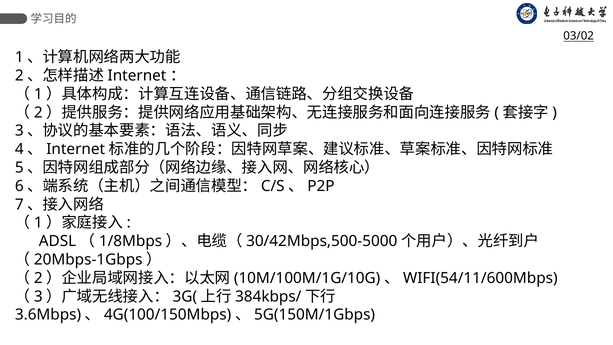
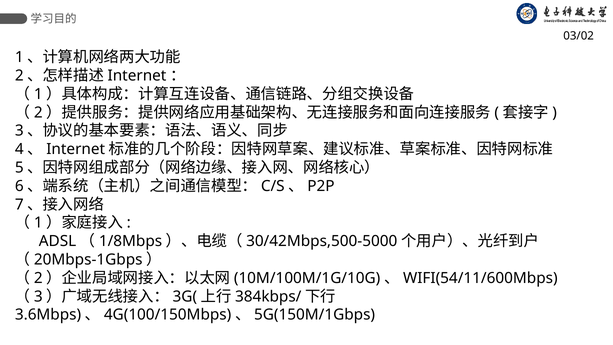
03/02 underline: present -> none
